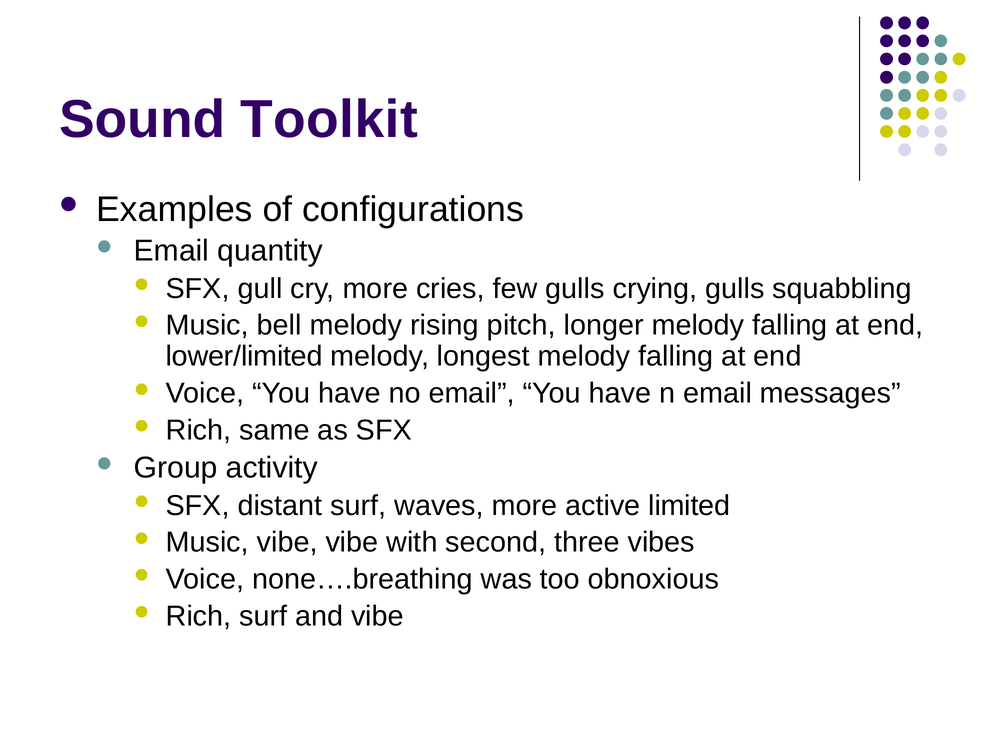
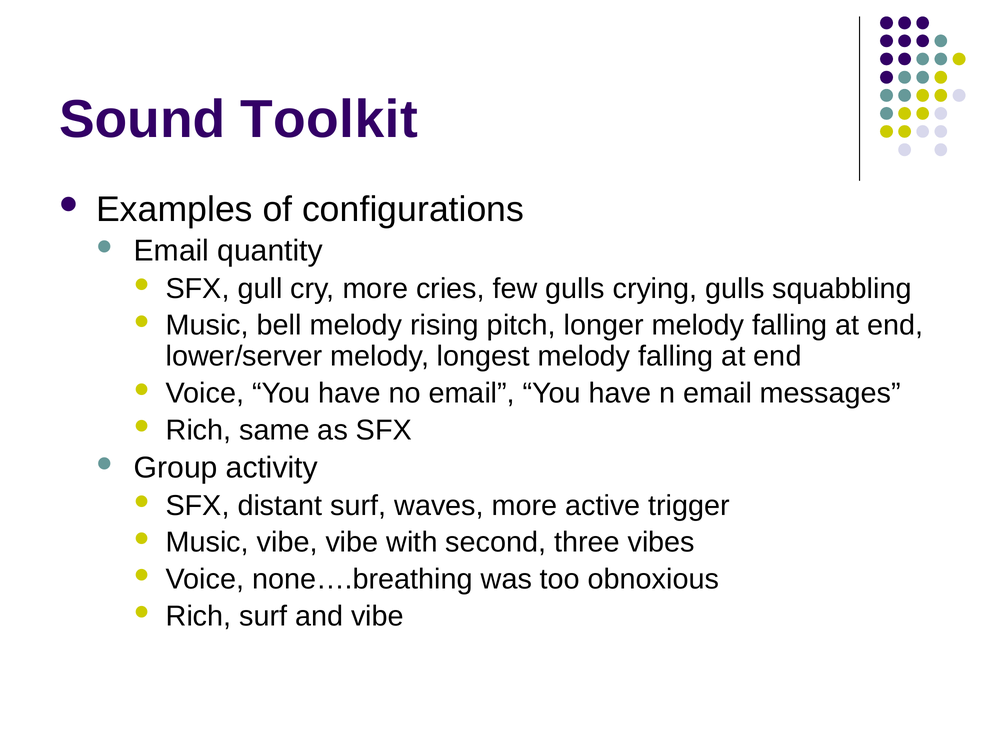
lower/limited: lower/limited -> lower/server
limited: limited -> trigger
